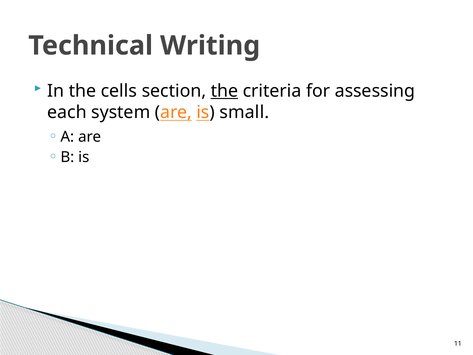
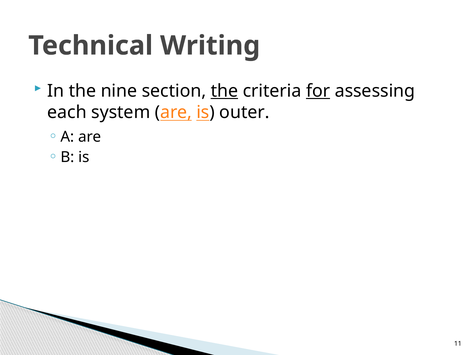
cells: cells -> nine
for underline: none -> present
small: small -> outer
